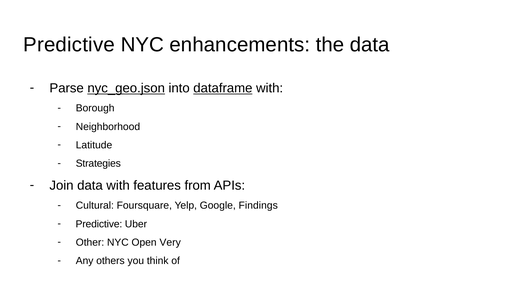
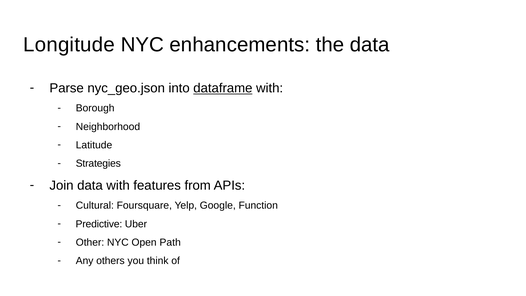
Predictive at (69, 45): Predictive -> Longitude
nyc_geo.json underline: present -> none
Findings: Findings -> Function
Very: Very -> Path
